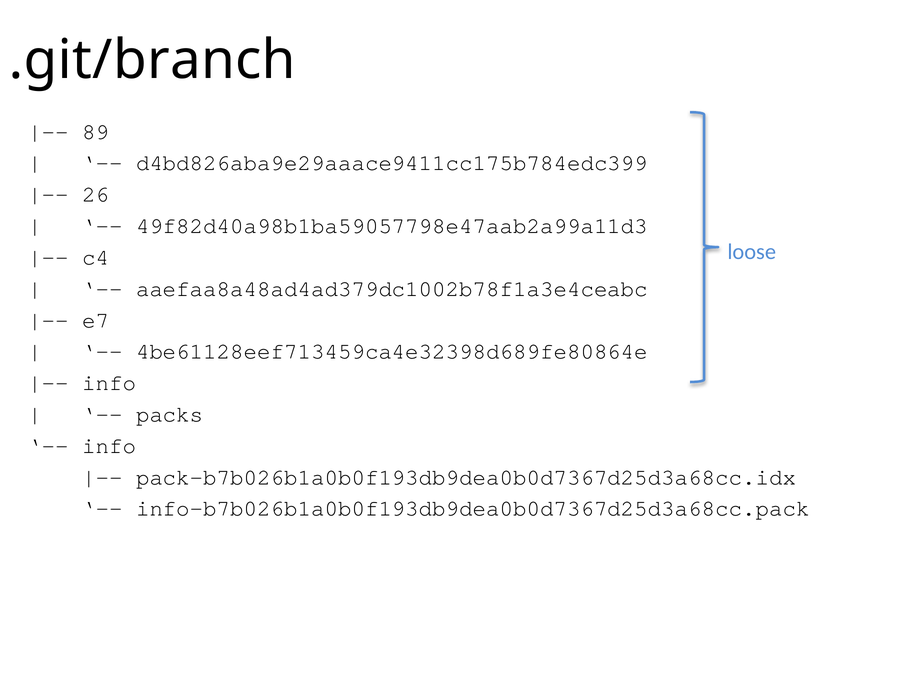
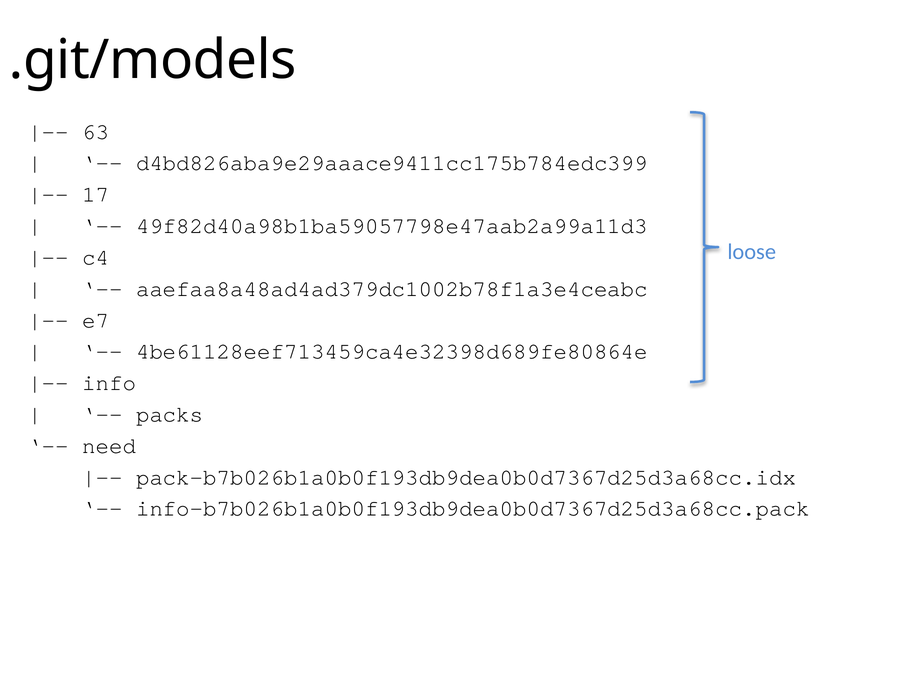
.git/branch: .git/branch -> .git/models
89: 89 -> 63
26: 26 -> 17
info at (109, 446): info -> need
